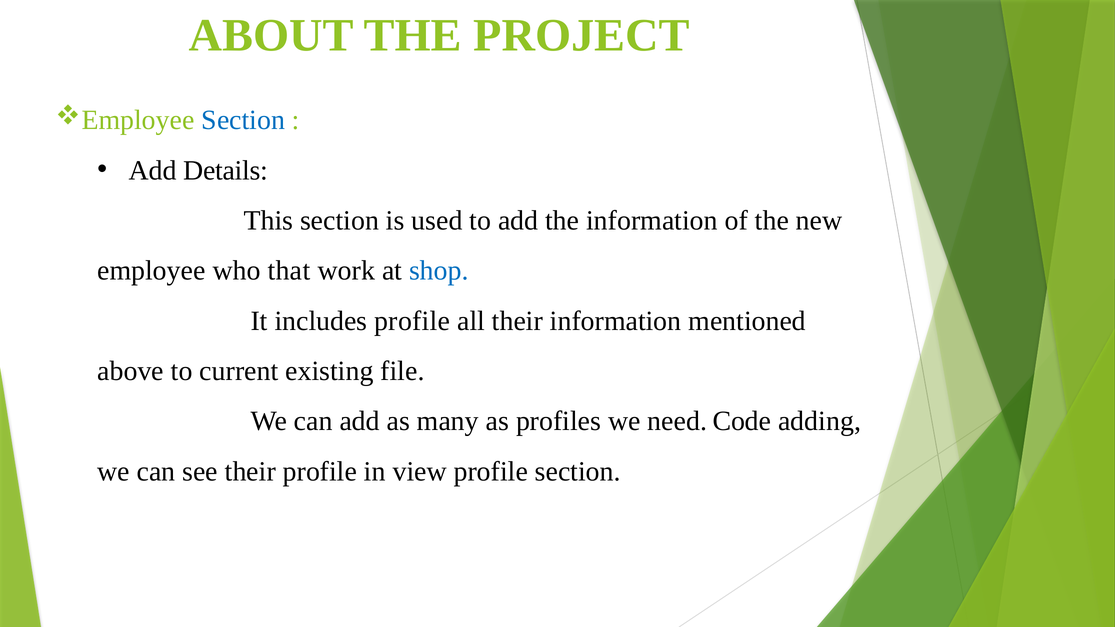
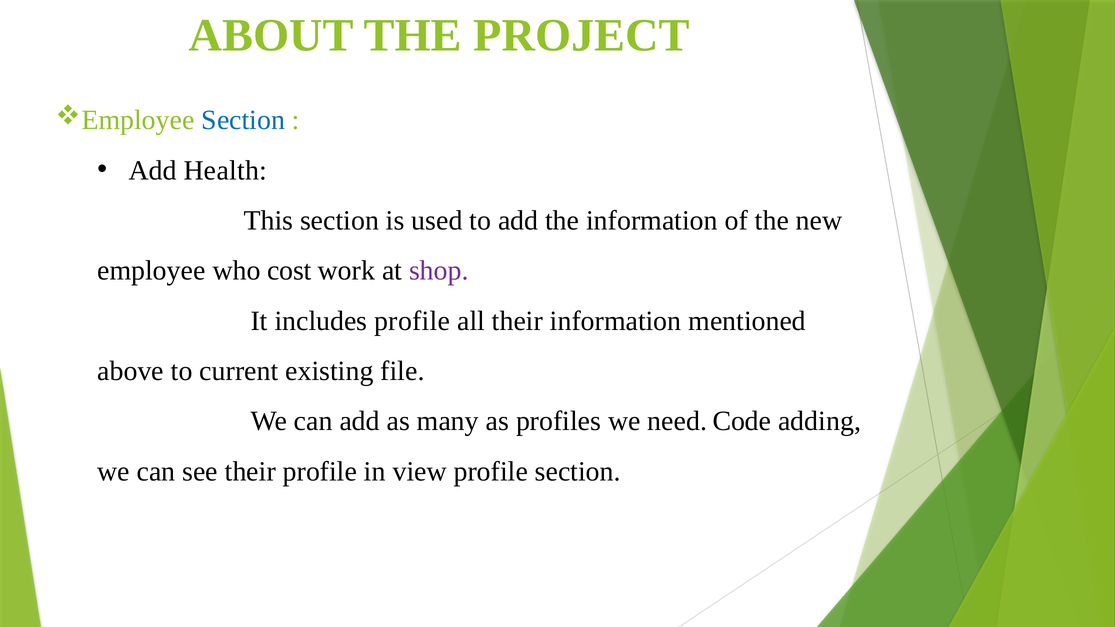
Details: Details -> Health
that: that -> cost
shop colour: blue -> purple
